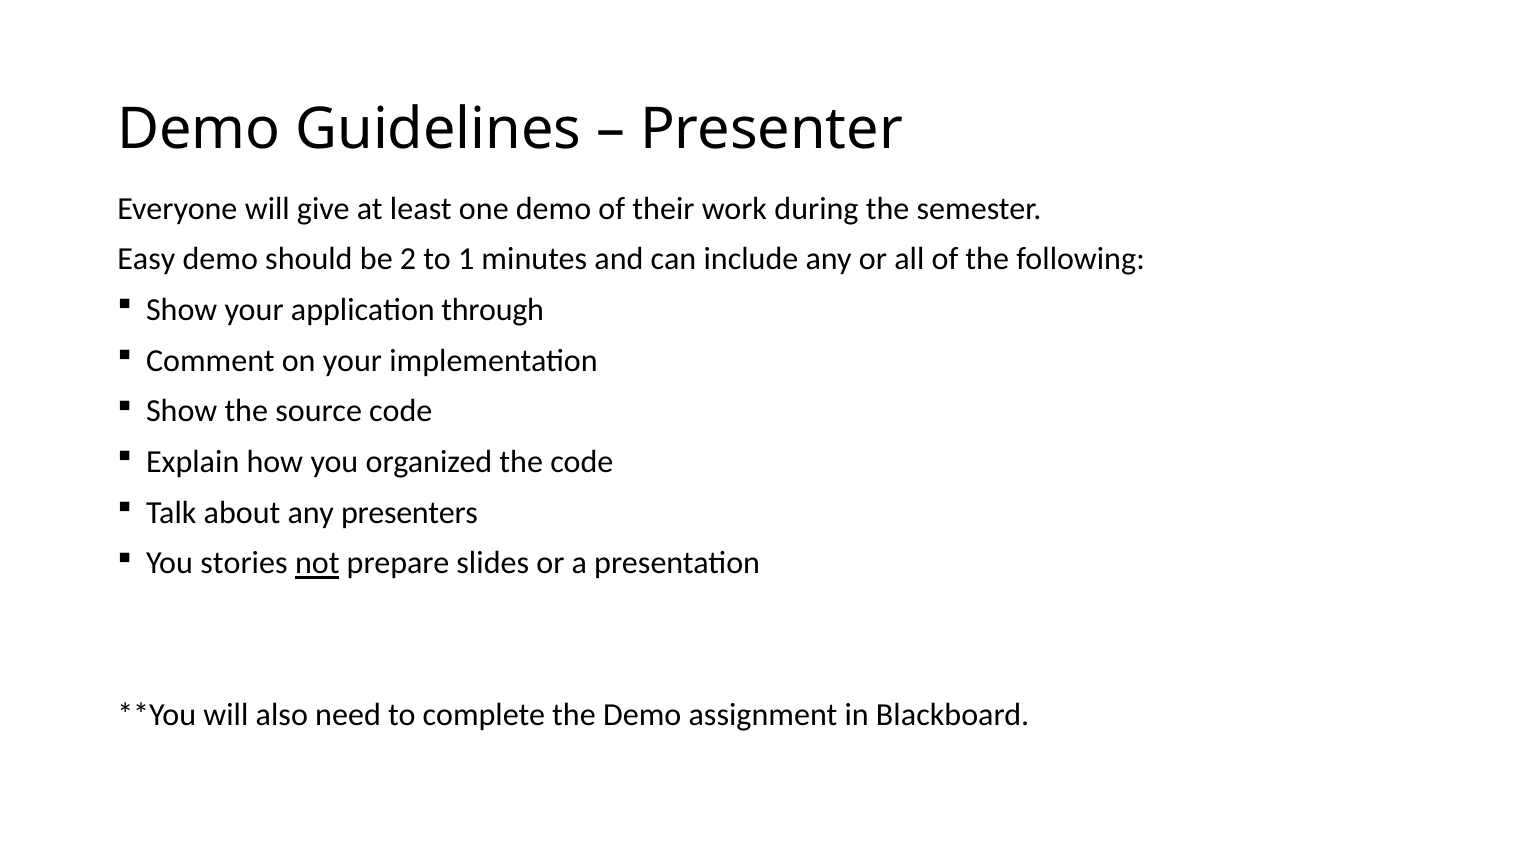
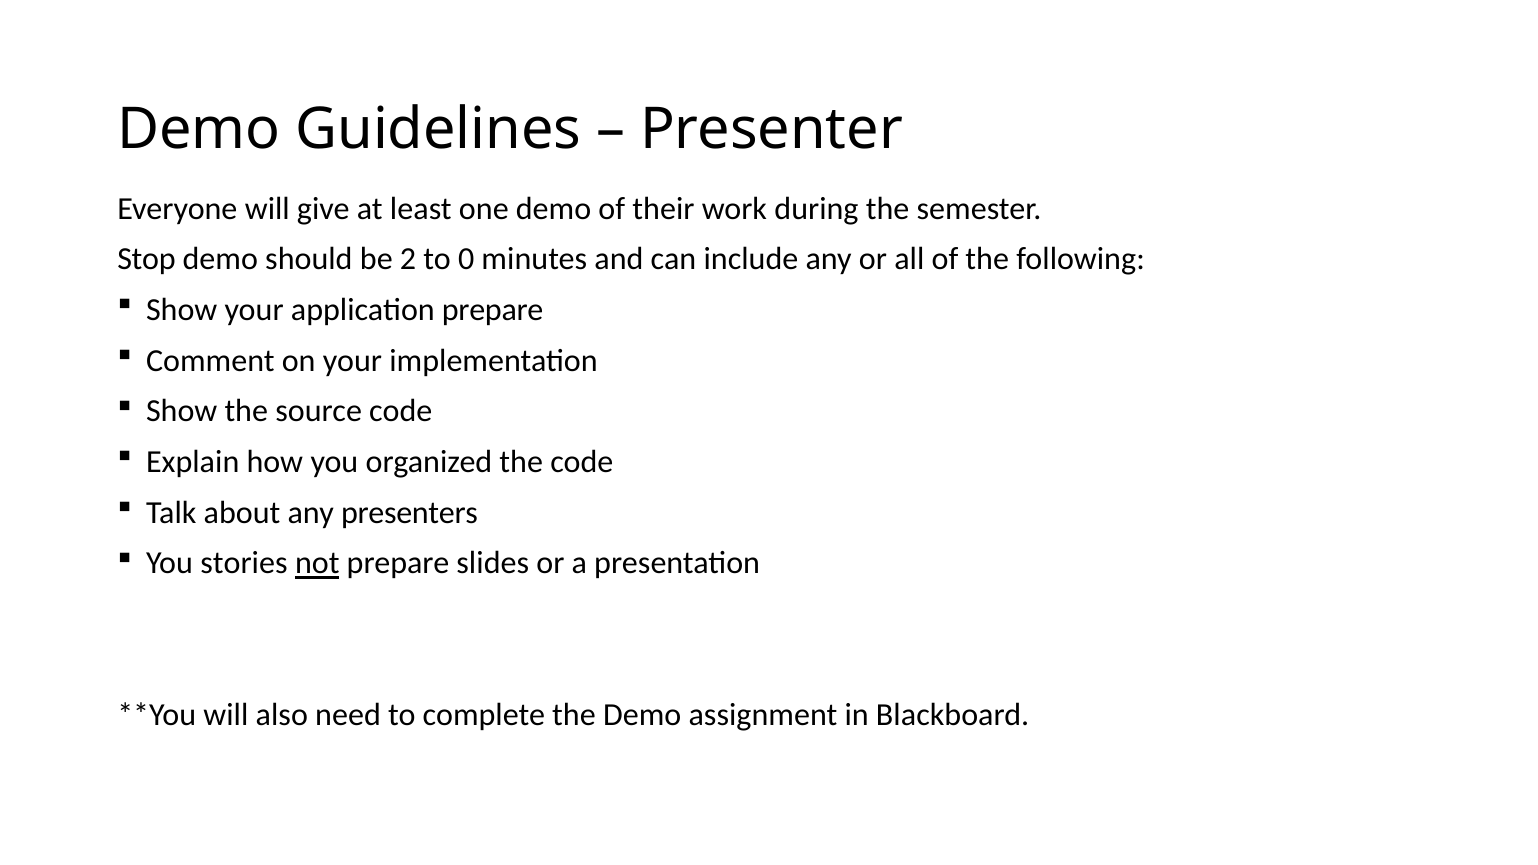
Easy: Easy -> Stop
1: 1 -> 0
application through: through -> prepare
